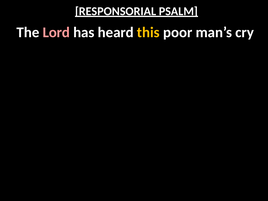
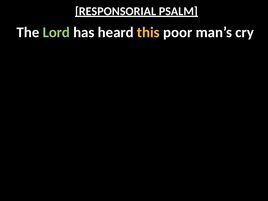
Lord colour: pink -> light green
